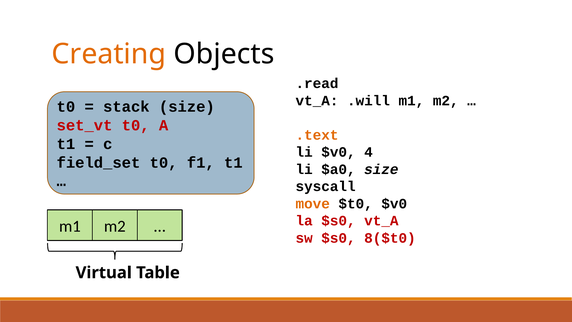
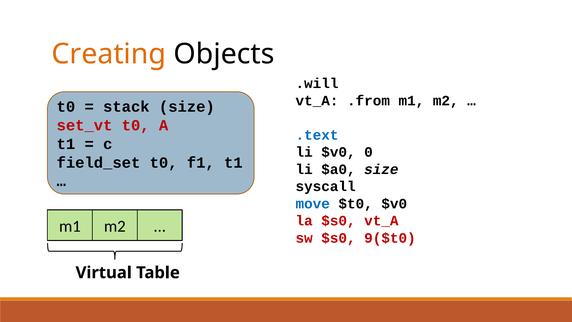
.read: .read -> .will
.will: .will -> .from
.text colour: orange -> blue
4: 4 -> 0
move colour: orange -> blue
8($t0: 8($t0 -> 9($t0
